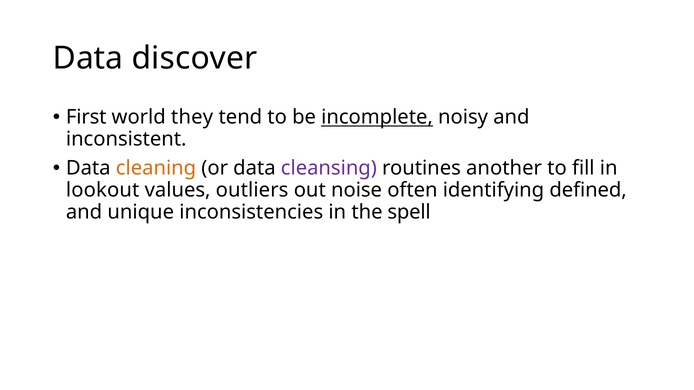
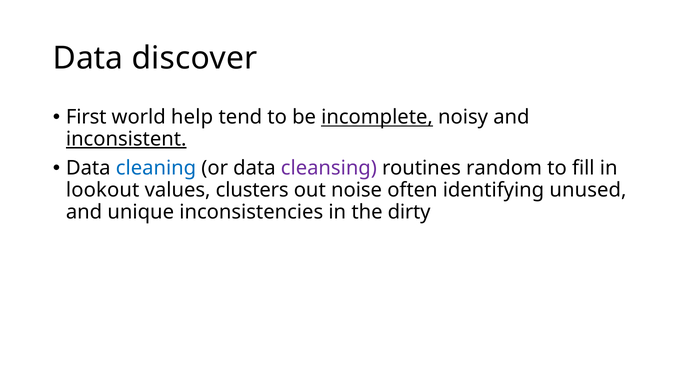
they: they -> help
inconsistent underline: none -> present
cleaning colour: orange -> blue
another: another -> random
outliers: outliers -> clusters
defined: defined -> unused
spell: spell -> dirty
